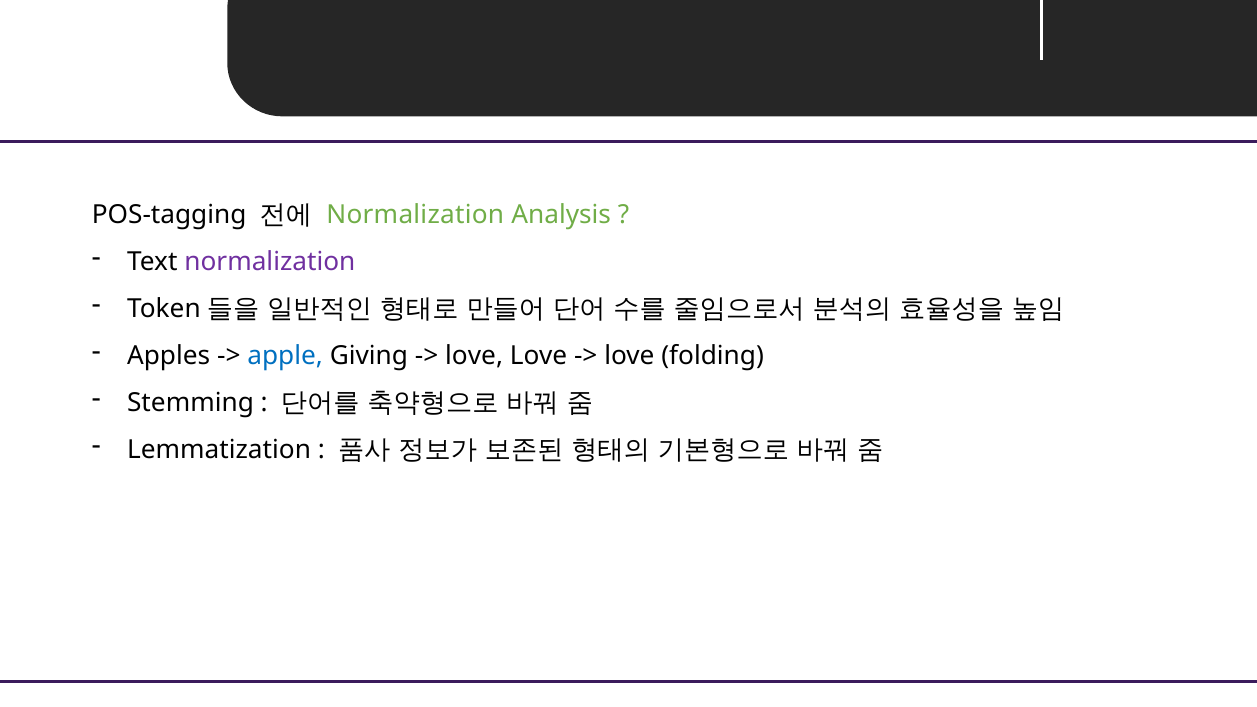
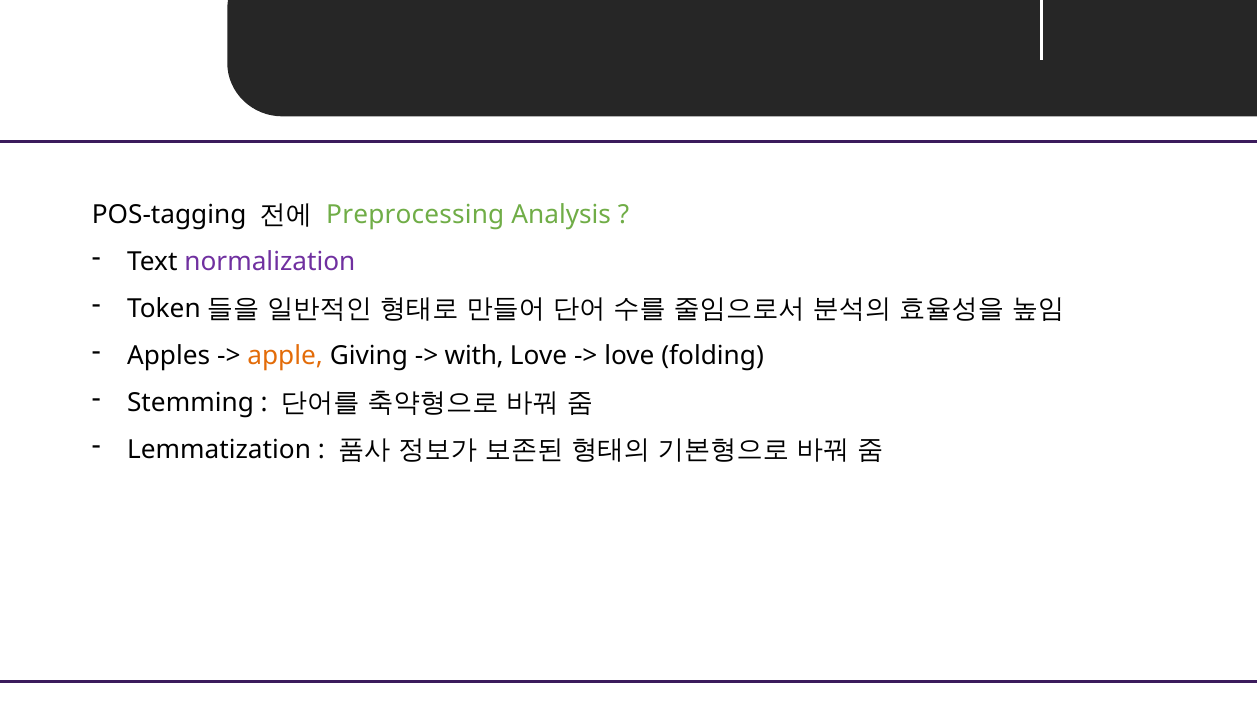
Normalization at (415, 215): Normalization -> Preprocessing
apple colour: blue -> orange
love at (474, 356): love -> with
